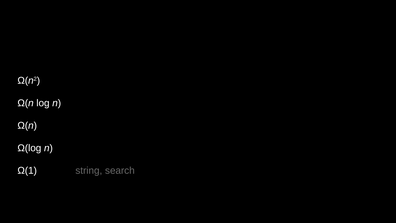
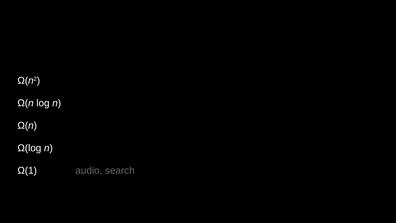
string: string -> audio
